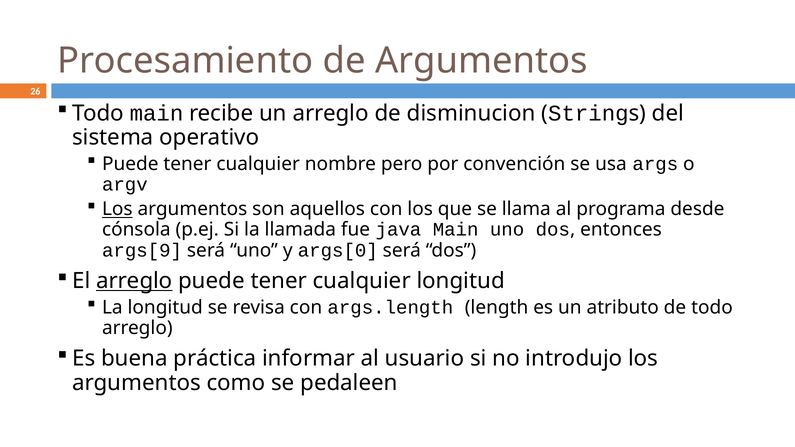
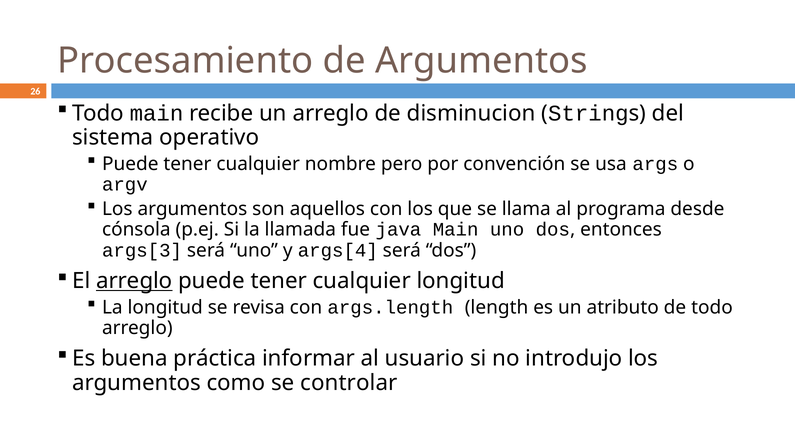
Los at (117, 209) underline: present -> none
args[9: args[9 -> args[3
args[0: args[0 -> args[4
pedaleen: pedaleen -> controlar
